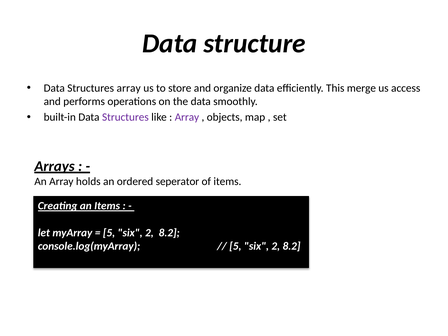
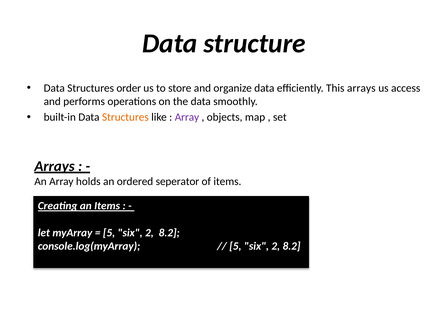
Structures array: array -> order
This merge: merge -> arrays
Structures at (125, 117) colour: purple -> orange
